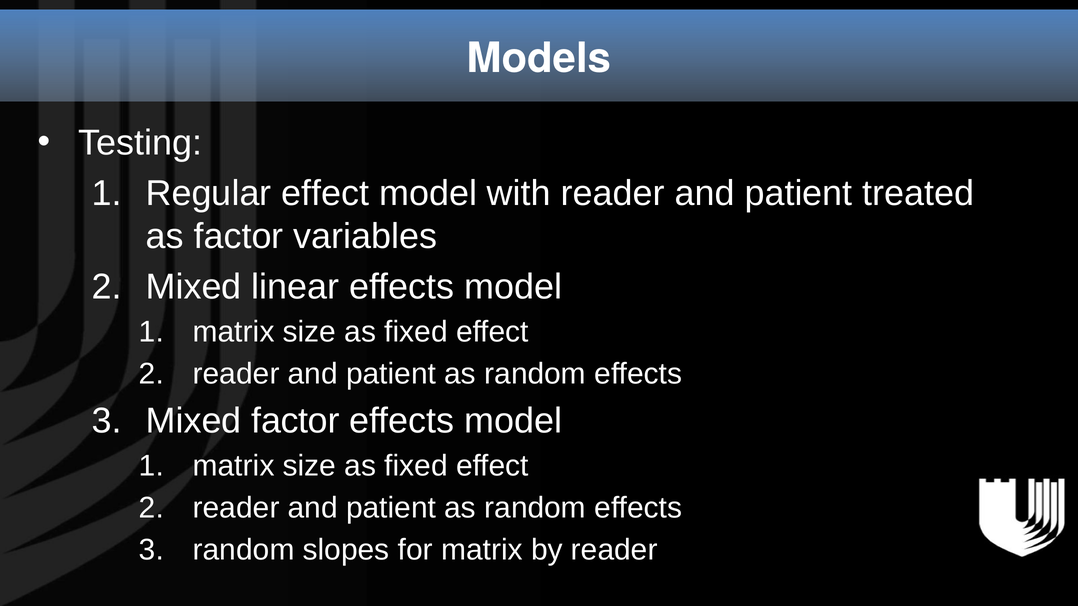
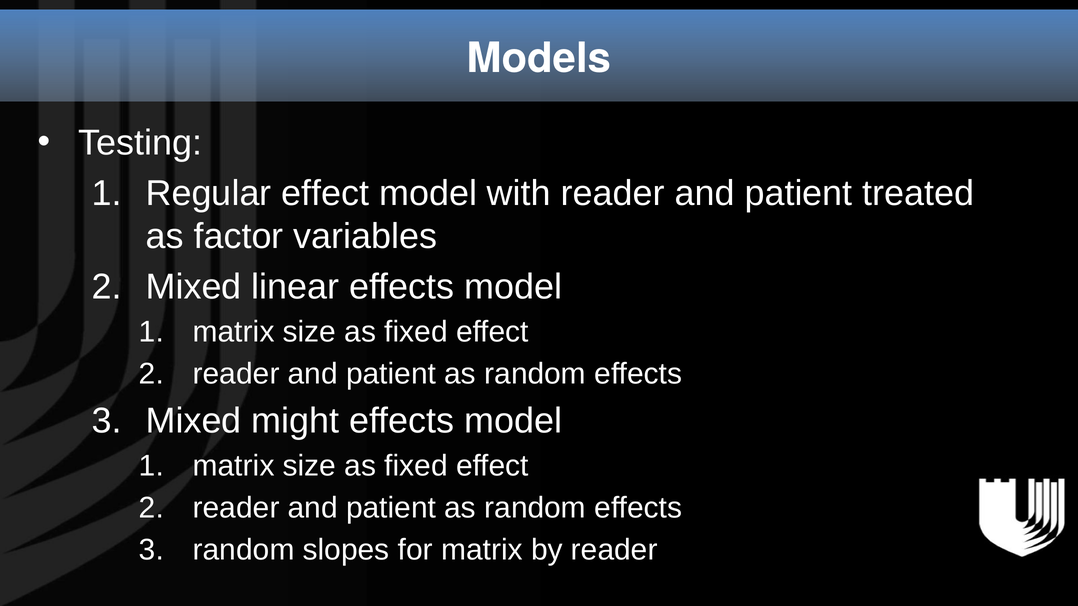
Mixed factor: factor -> might
